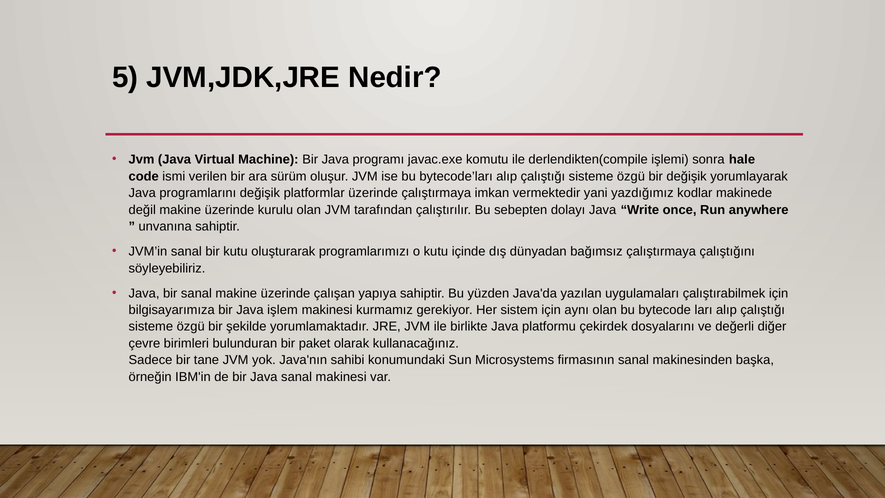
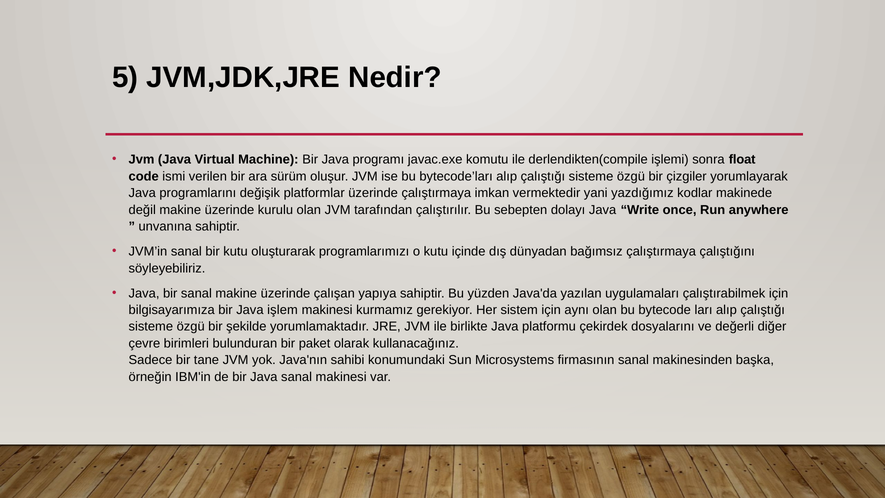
hale: hale -> float
bir değişik: değişik -> çizgiler
